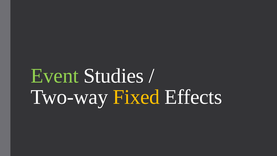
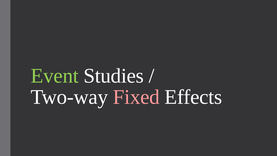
Fixed colour: yellow -> pink
